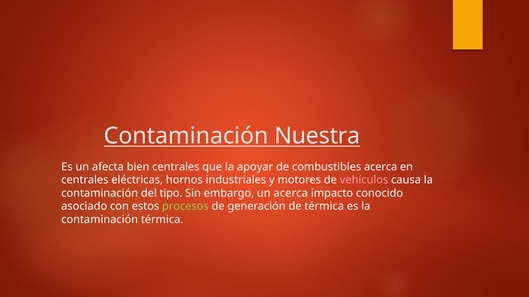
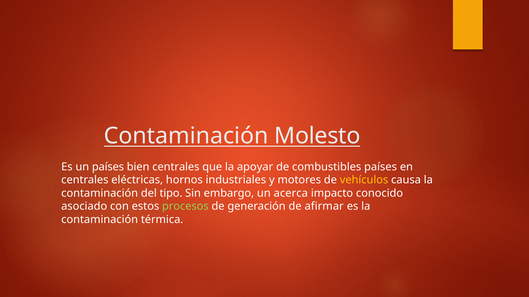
Nuestra: Nuestra -> Molesto
un afecta: afecta -> países
combustibles acerca: acerca -> países
vehículos colour: pink -> yellow
de térmica: térmica -> afirmar
